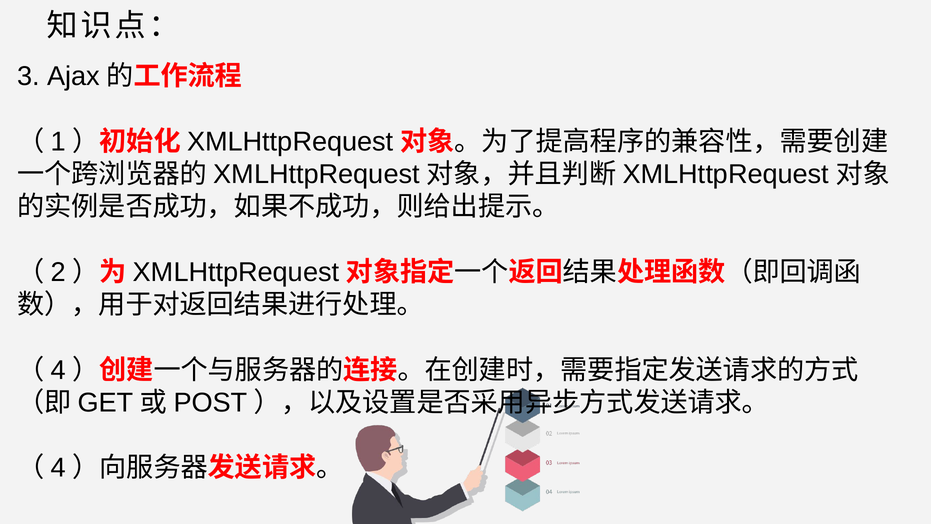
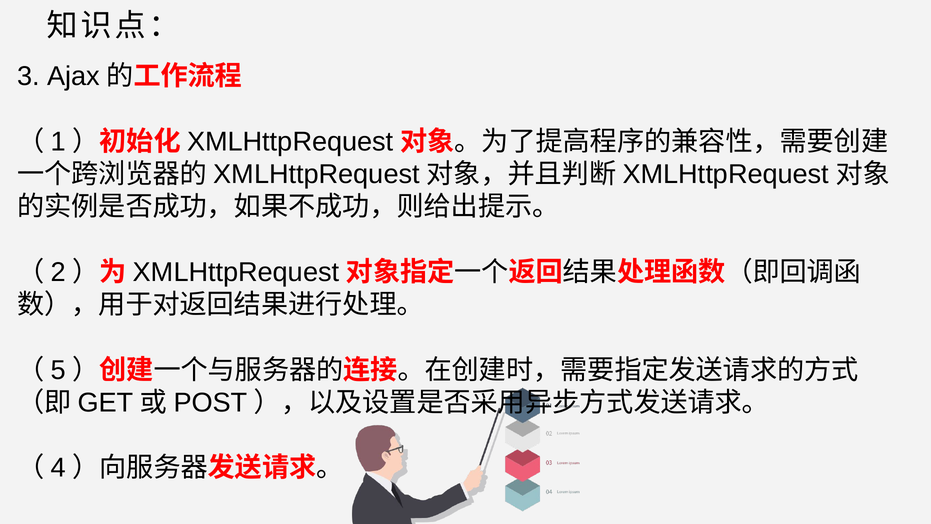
4 at (58, 370): 4 -> 5
